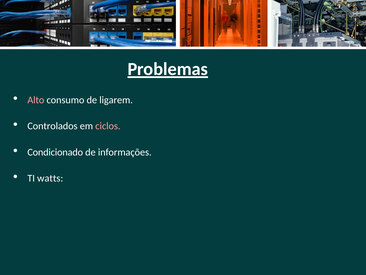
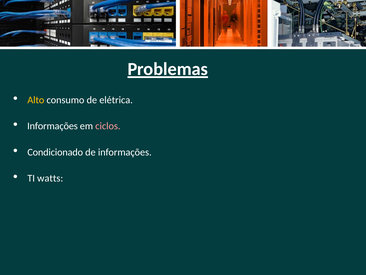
Alto colour: pink -> yellow
ligarem: ligarem -> elétrica
Controlados at (52, 126): Controlados -> Informações
